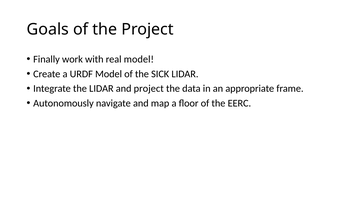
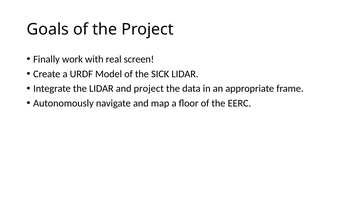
real model: model -> screen
